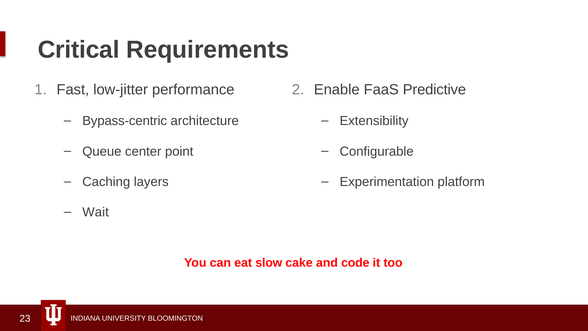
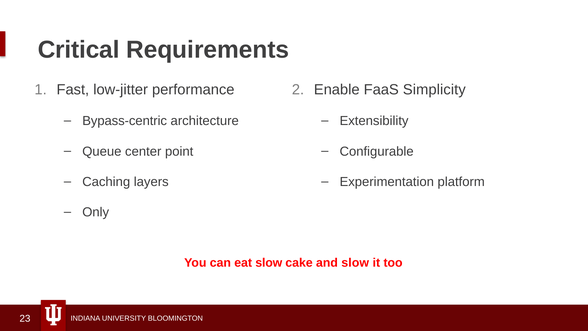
Predictive: Predictive -> Simplicity
Wait: Wait -> Only
and code: code -> slow
